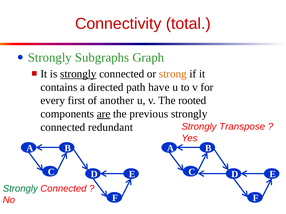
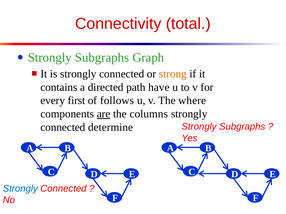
strongly at (78, 74) underline: present -> none
another: another -> follows
rooted: rooted -> where
previous: previous -> columns
redundant: redundant -> determine
Transpose at (242, 127): Transpose -> Subgraphs
Strongly at (20, 189) colour: green -> blue
